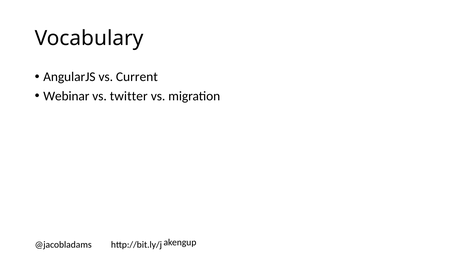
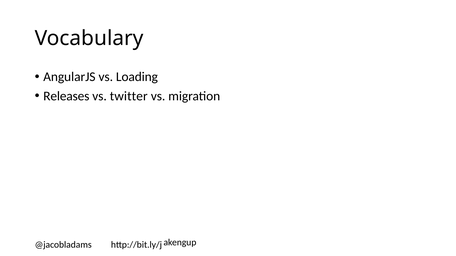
Current: Current -> Loading
Webinar: Webinar -> Releases
